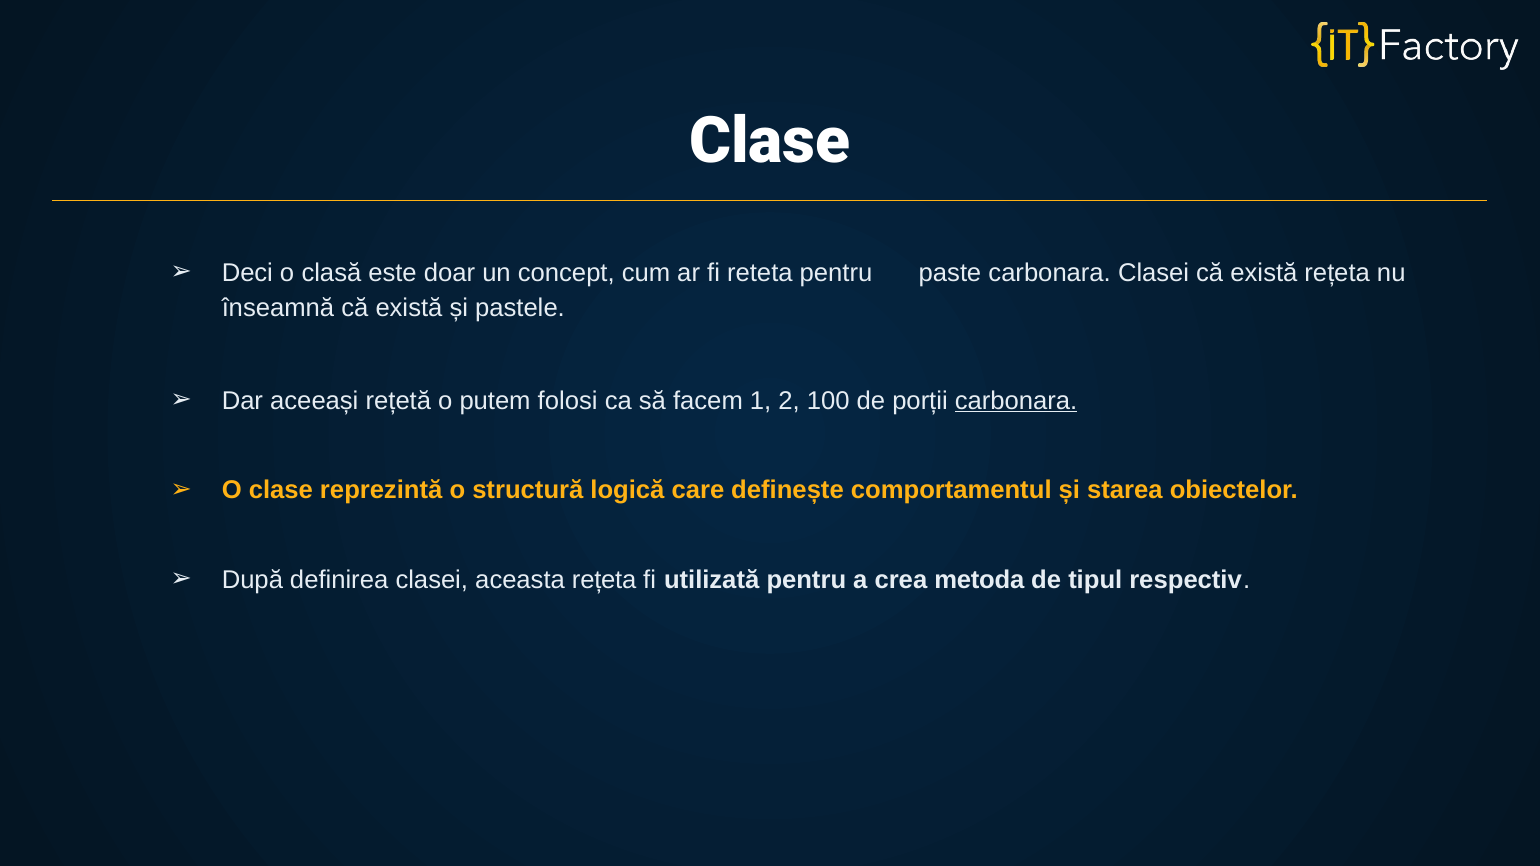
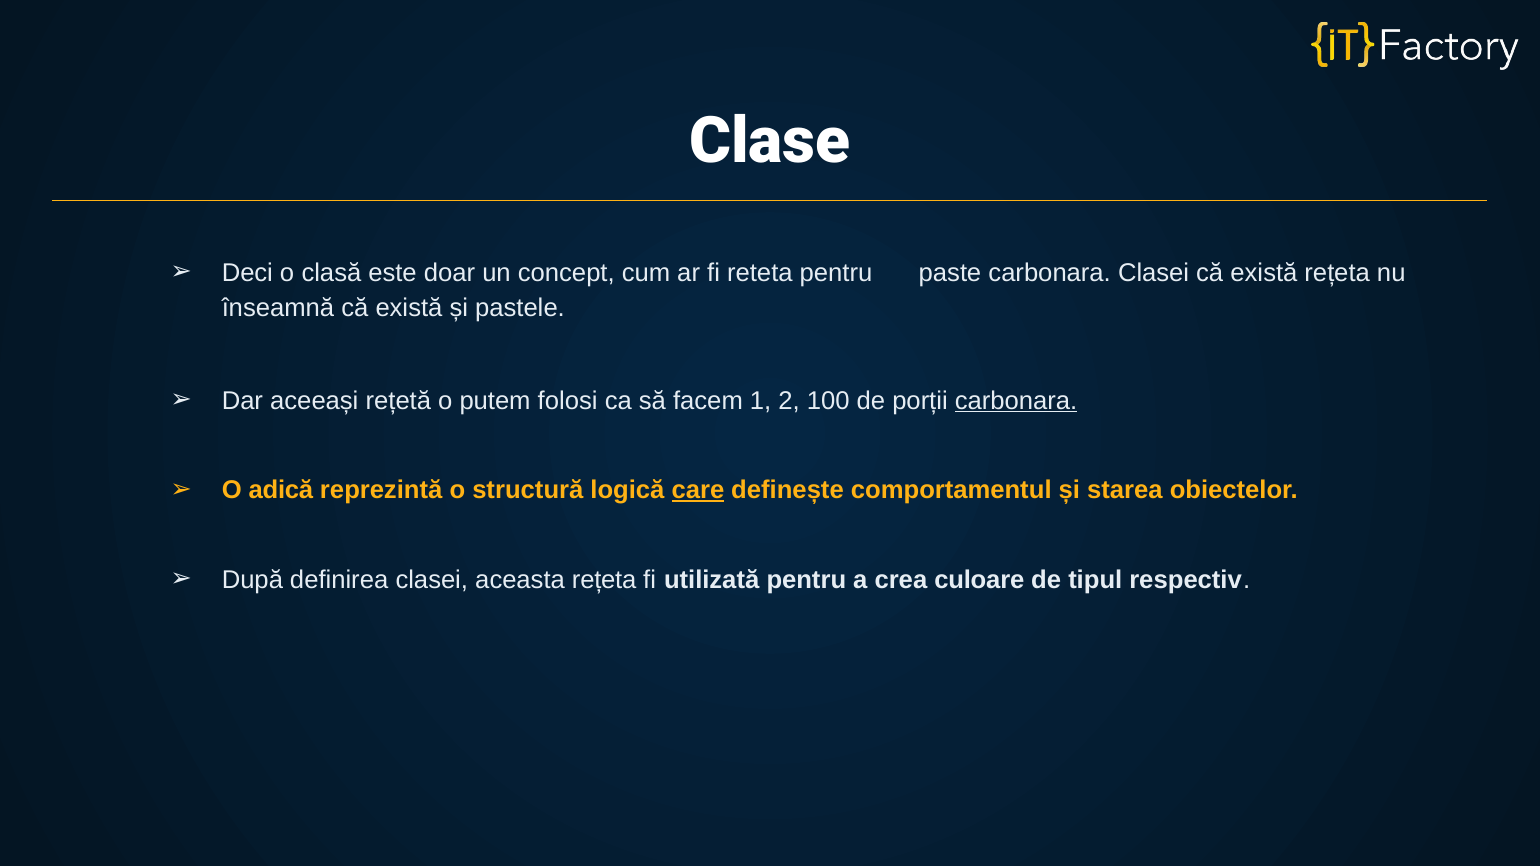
O clase: clase -> adică
care underline: none -> present
metoda: metoda -> culoare
